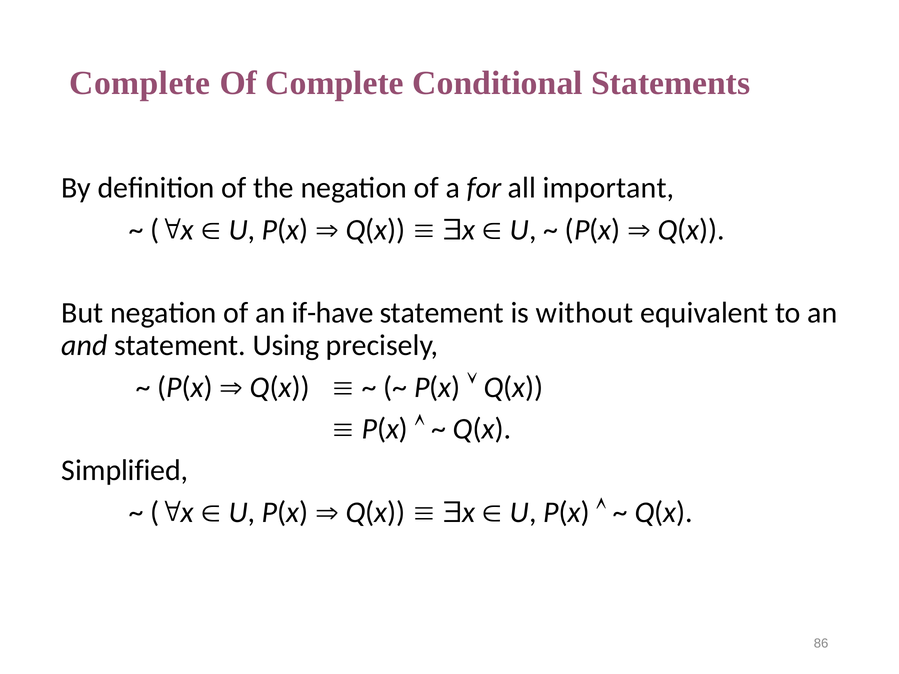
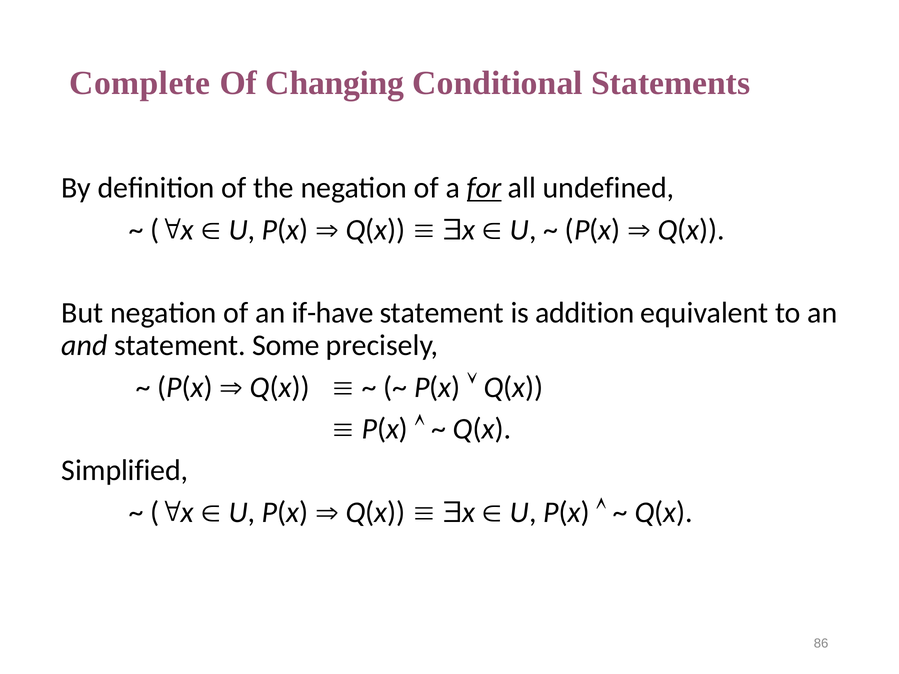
Of Complete: Complete -> Changing
for underline: none -> present
important: important -> undefined
without: without -> addition
Using: Using -> Some
